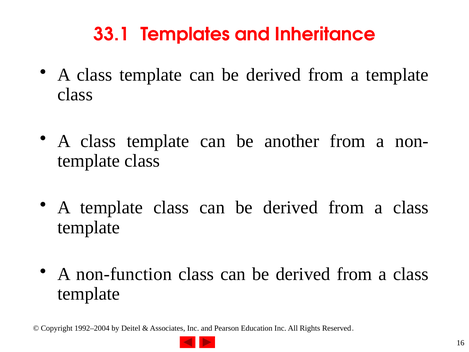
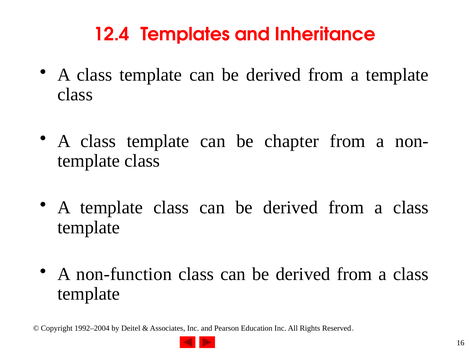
33.1: 33.1 -> 12.4
another: another -> chapter
